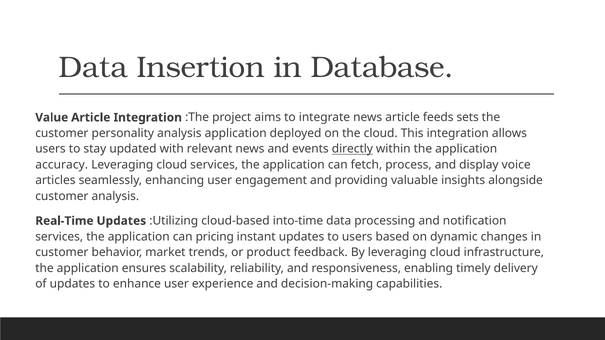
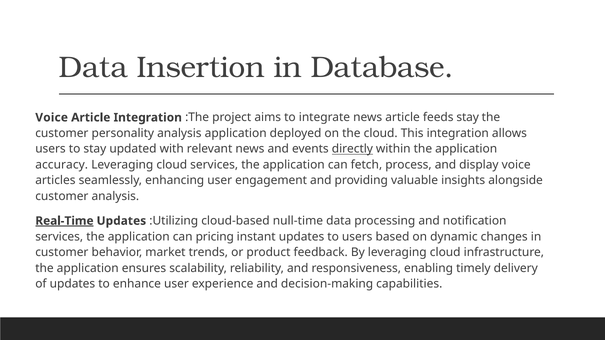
Value at (52, 118): Value -> Voice
feeds sets: sets -> stay
Real-Time underline: none -> present
into-time: into-time -> null-time
